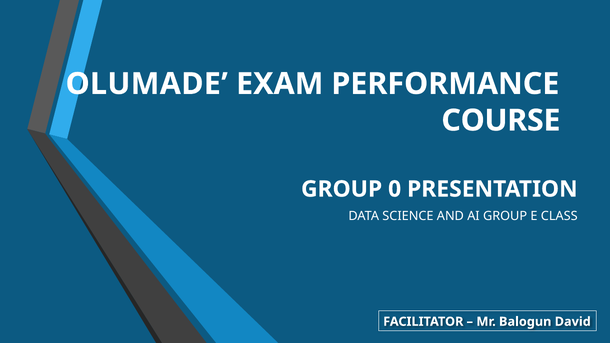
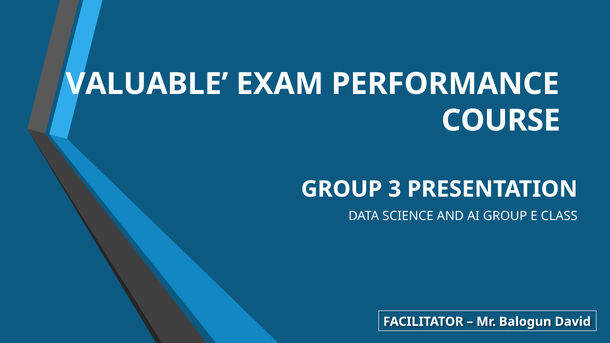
OLUMADE: OLUMADE -> VALUABLE
0: 0 -> 3
